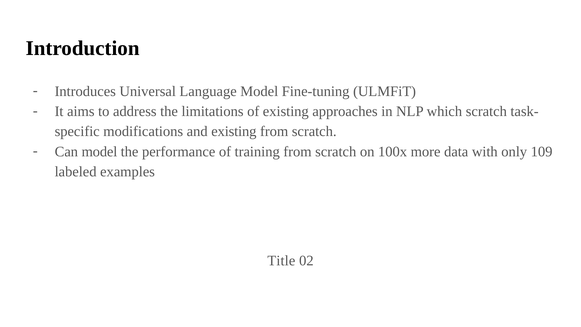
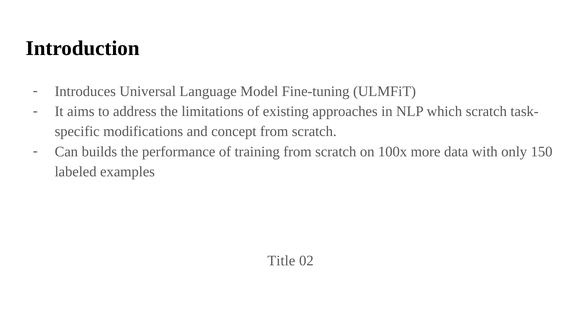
and existing: existing -> concept
Can model: model -> builds
109: 109 -> 150
